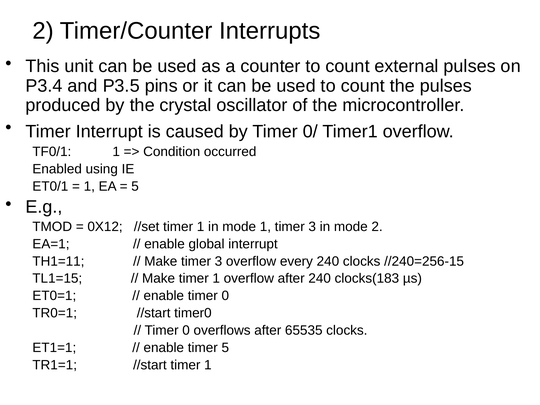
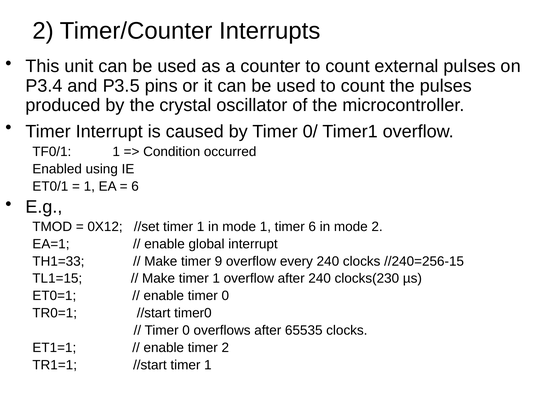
5 at (135, 186): 5 -> 6
1 timer 3: 3 -> 6
TH1=11: TH1=11 -> TH1=33
Make timer 3: 3 -> 9
clocks(183: clocks(183 -> clocks(230
timer 5: 5 -> 2
